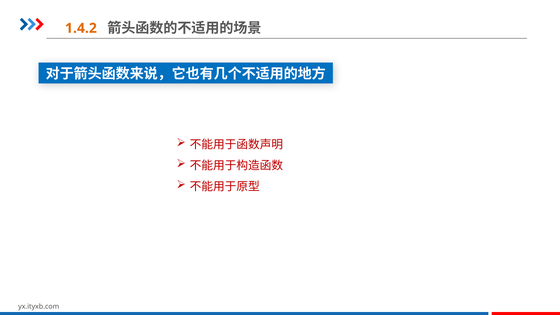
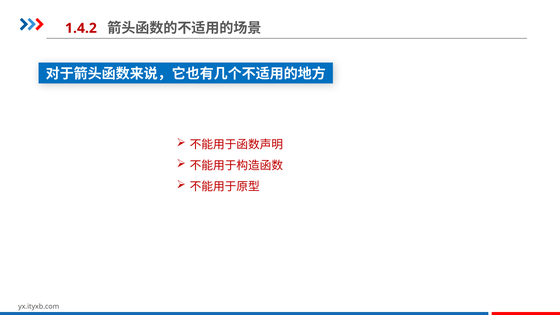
1.4.2 colour: orange -> red
